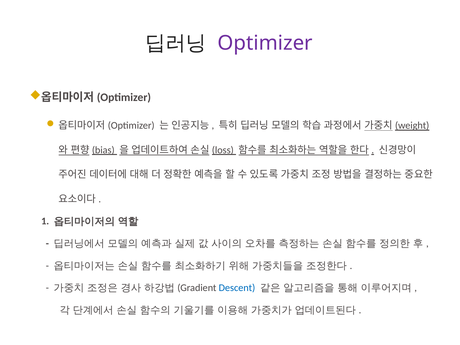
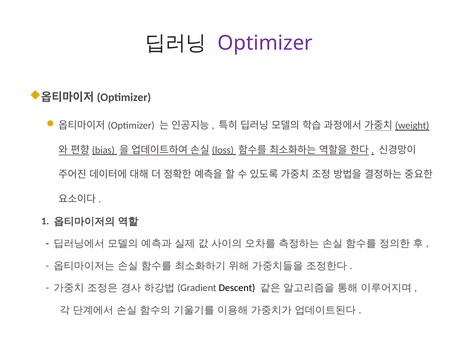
Descent colour: blue -> black
